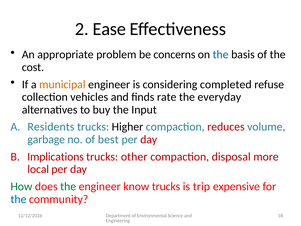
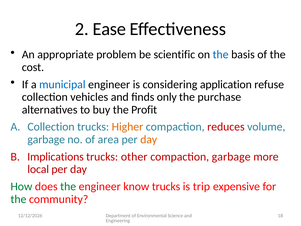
concerns: concerns -> scientific
municipal colour: orange -> blue
completed: completed -> application
rate: rate -> only
everyday: everyday -> purchase
Input: Input -> Profit
A Residents: Residents -> Collection
Higher colour: black -> orange
best: best -> area
day at (149, 139) colour: red -> orange
compaction disposal: disposal -> garbage
the at (18, 199) colour: blue -> green
